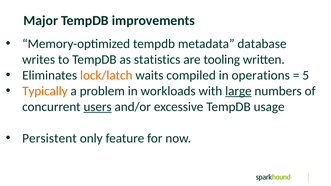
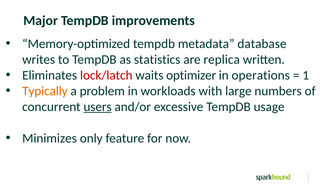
tooling: tooling -> replica
lock/latch colour: orange -> red
compiled: compiled -> optimizer
5: 5 -> 1
large underline: present -> none
Persistent: Persistent -> Minimizes
